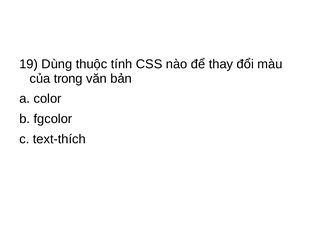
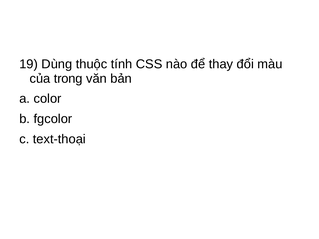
text-thích: text-thích -> text-thoại
